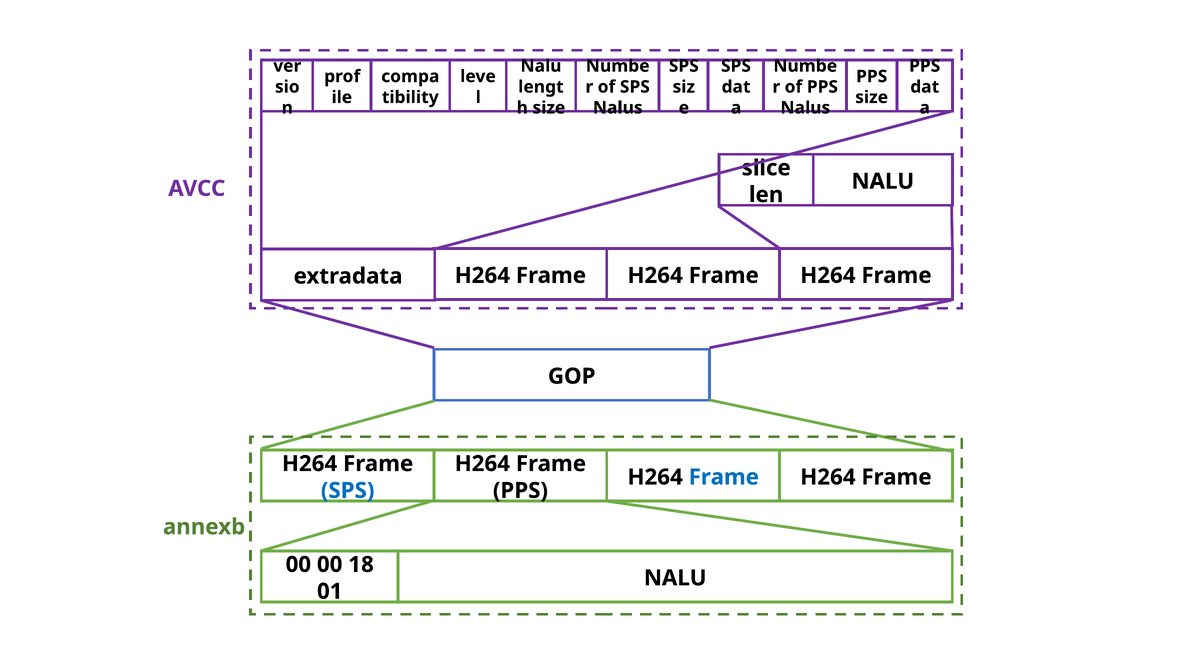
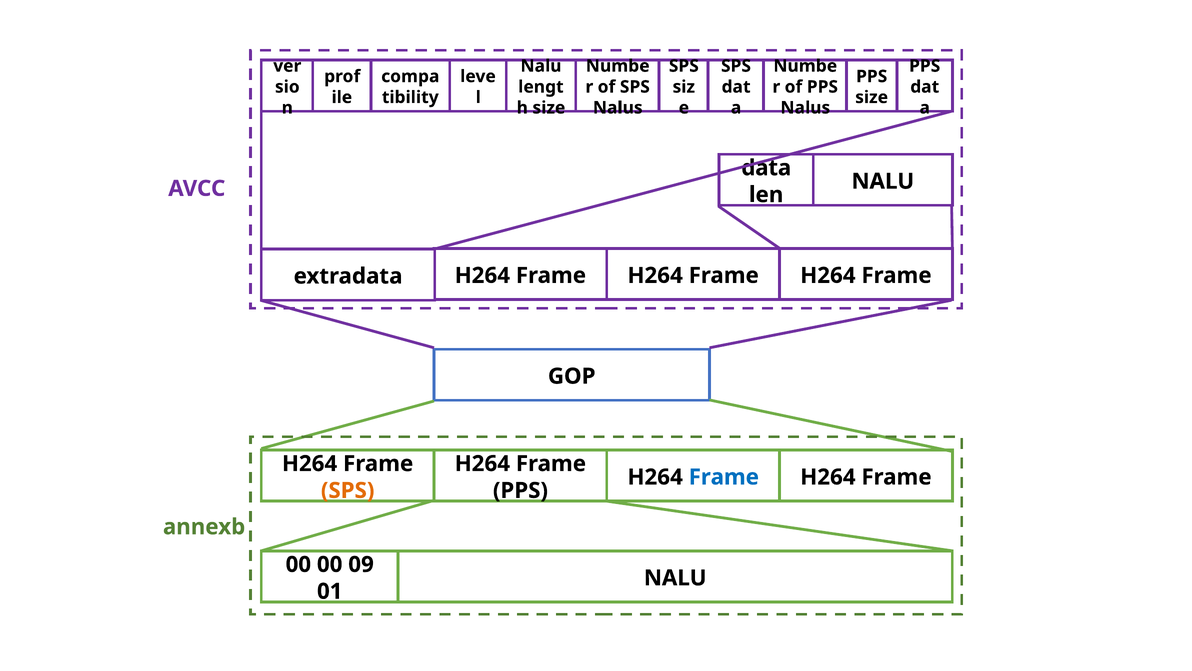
slice: slice -> data
SPS at (348, 490) colour: blue -> orange
18: 18 -> 09
